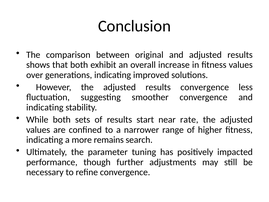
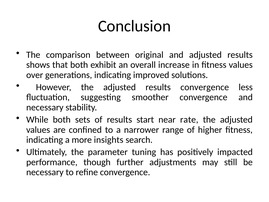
indicating at (45, 107): indicating -> necessary
remains: remains -> insights
